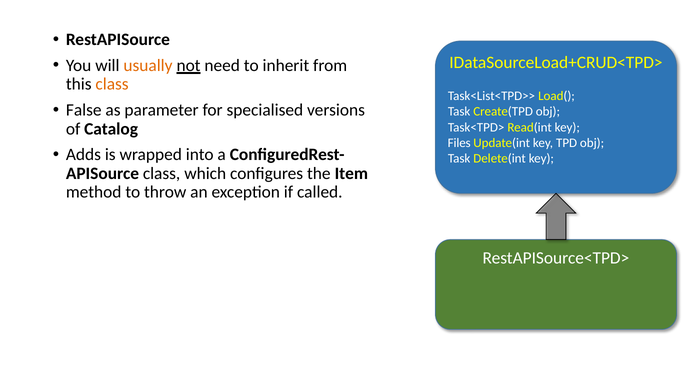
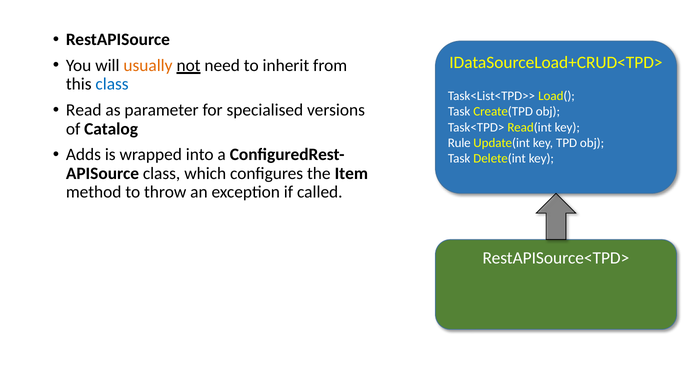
class at (112, 84) colour: orange -> blue
False: False -> Read
Files: Files -> Rule
